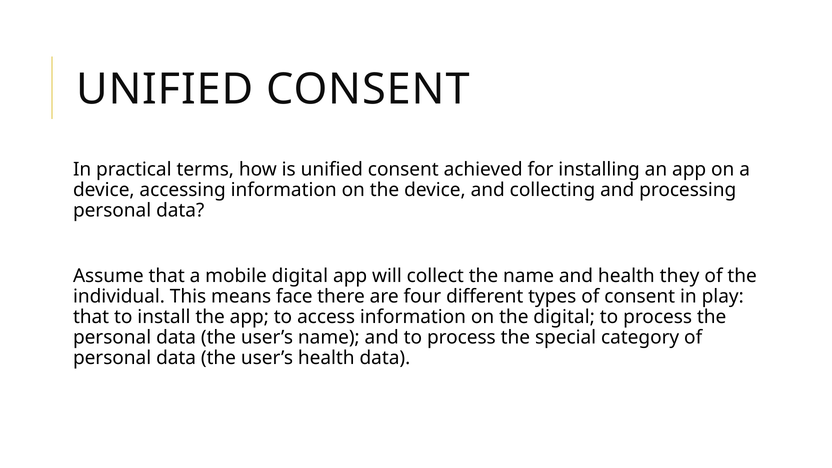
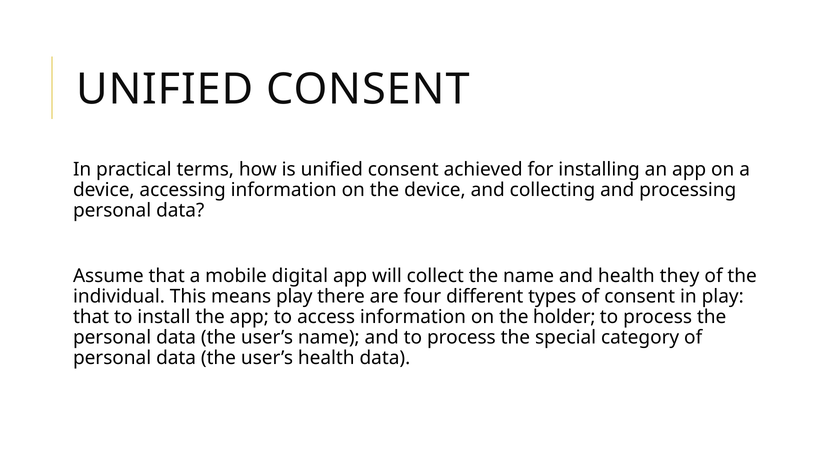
means face: face -> play
the digital: digital -> holder
